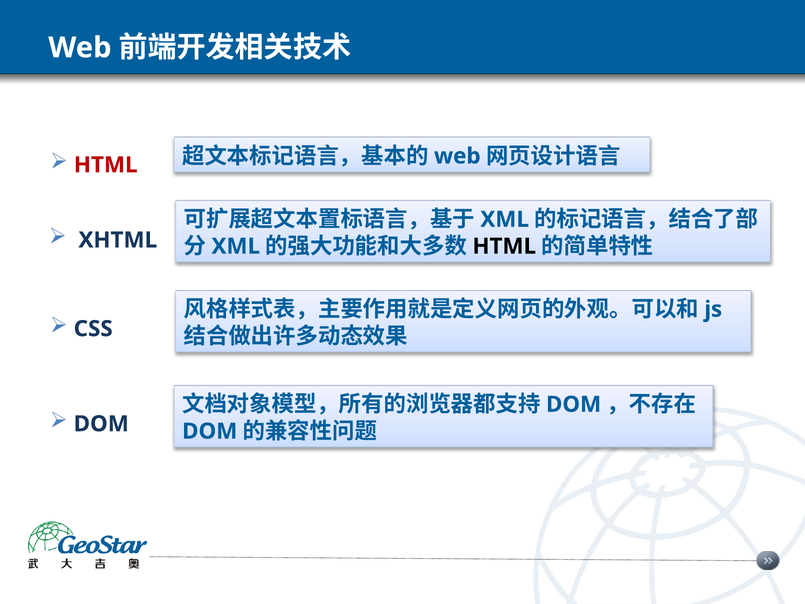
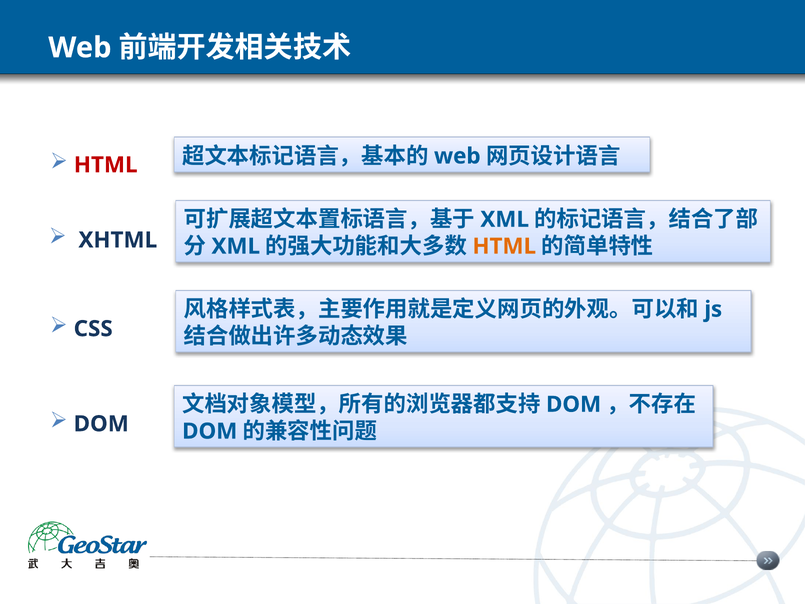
HTML at (504, 246) colour: black -> orange
